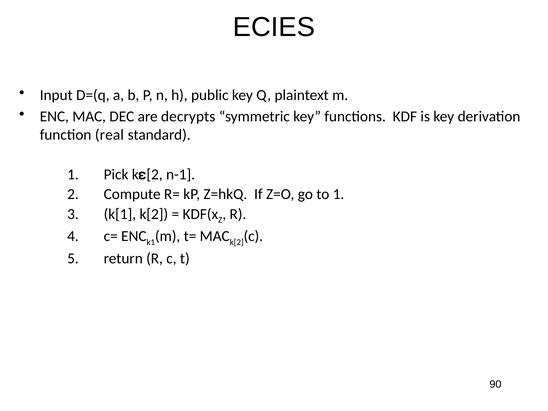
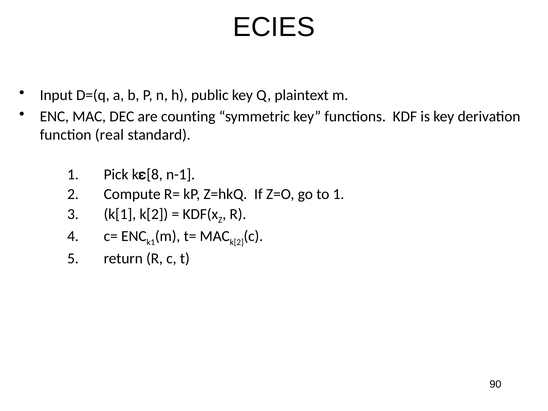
decrypts: decrypts -> counting
2 at (155, 174): 2 -> 8
